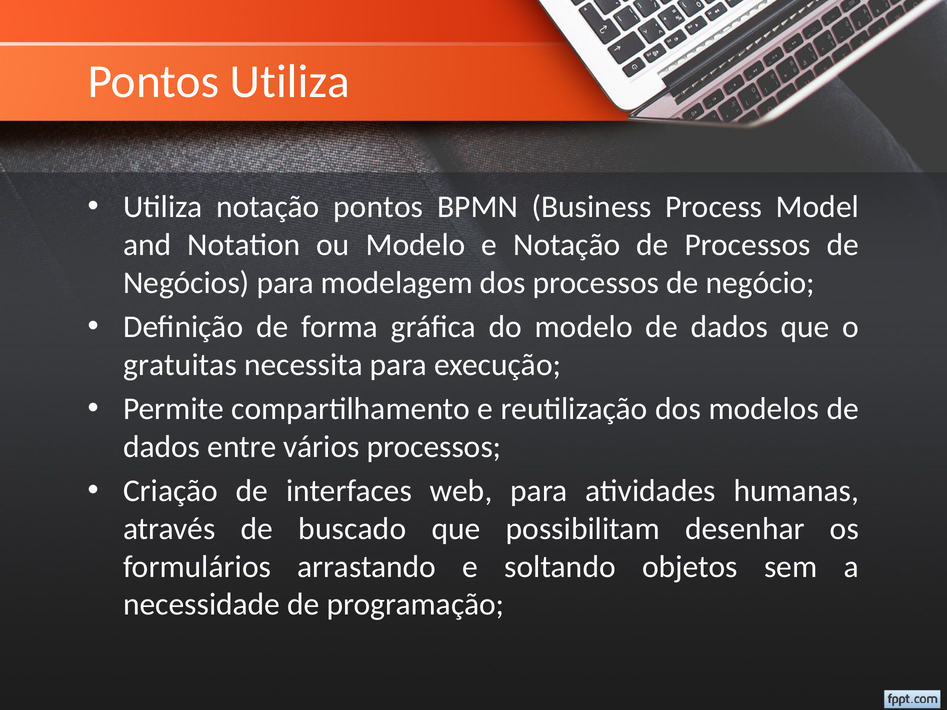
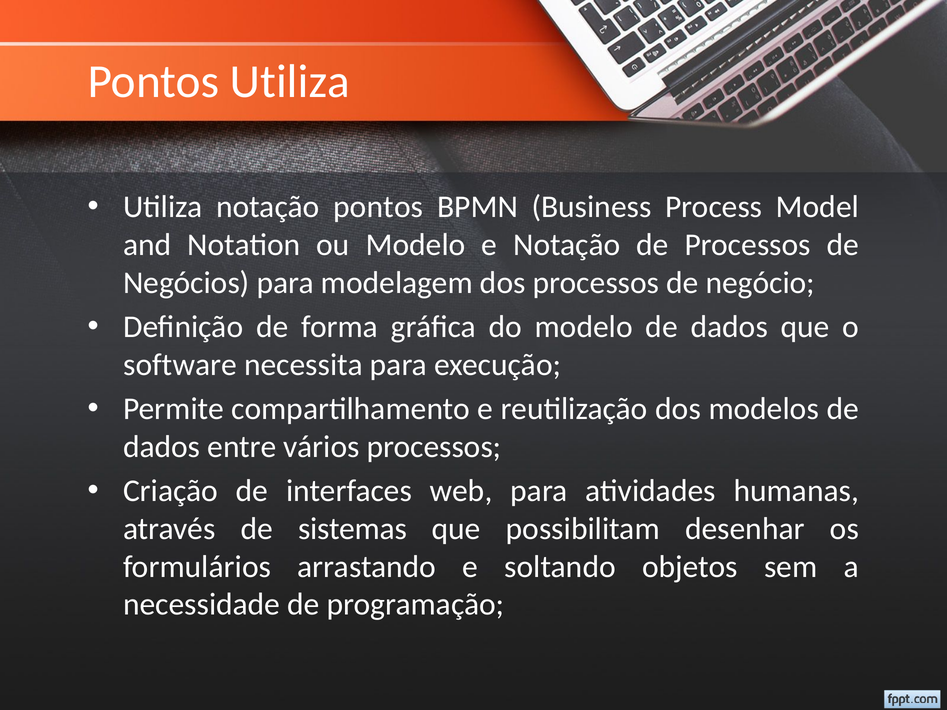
gratuitas: gratuitas -> software
buscado: buscado -> sistemas
